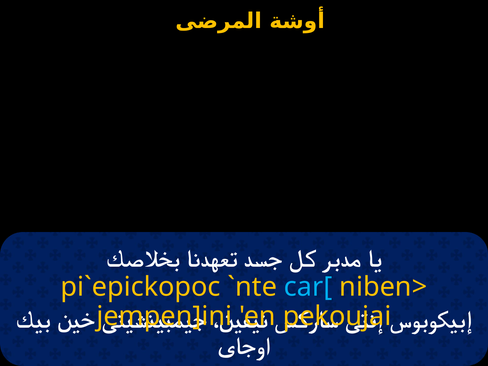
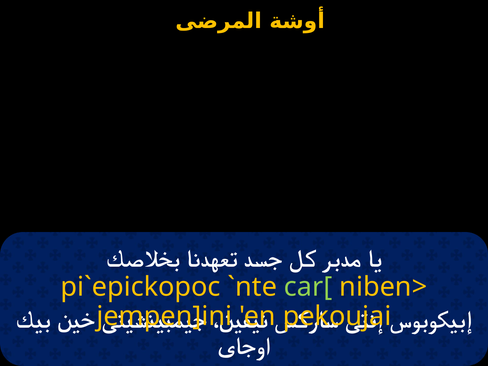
car[ colour: light blue -> light green
